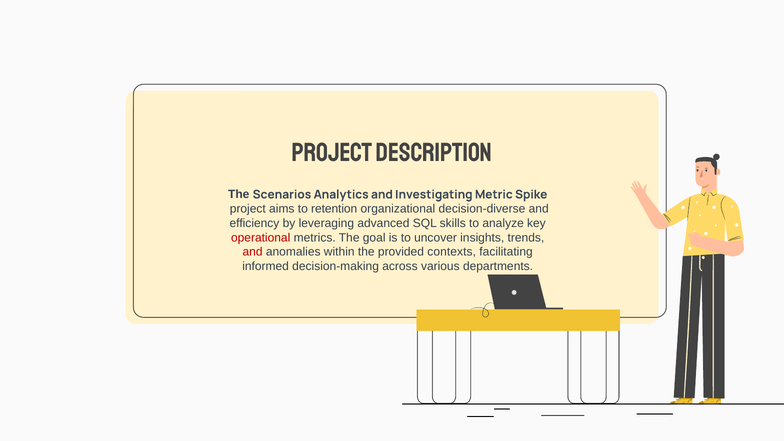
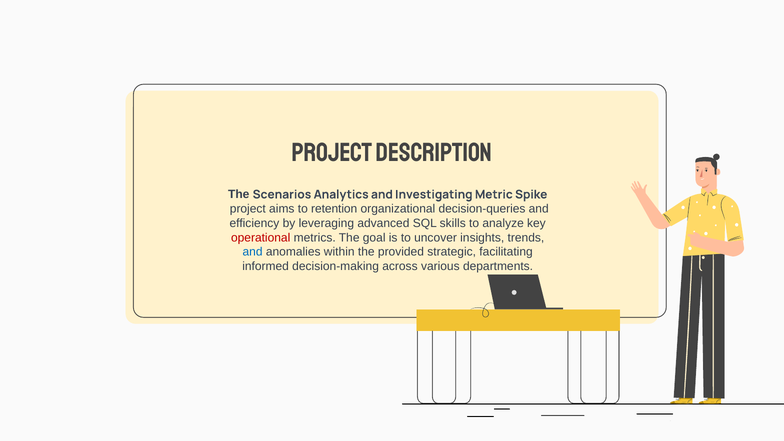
decision-diverse: decision-diverse -> decision-queries
and at (253, 252) colour: red -> blue
contexts: contexts -> strategic
